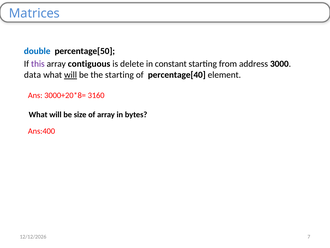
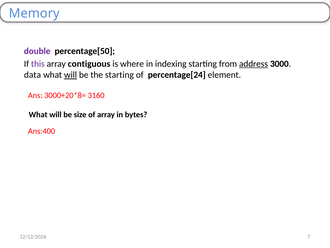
Matrices: Matrices -> Memory
double colour: blue -> purple
delete: delete -> where
constant: constant -> indexing
address underline: none -> present
percentage[40: percentage[40 -> percentage[24
